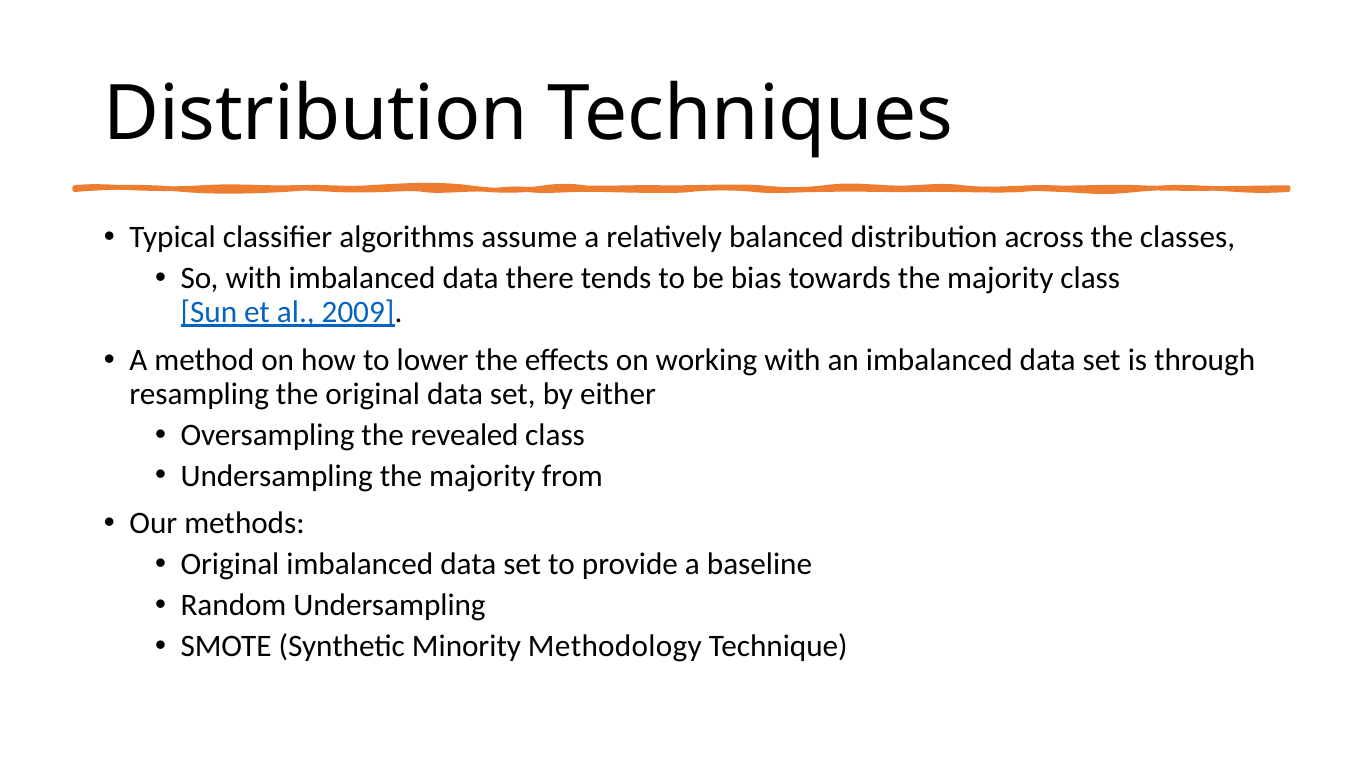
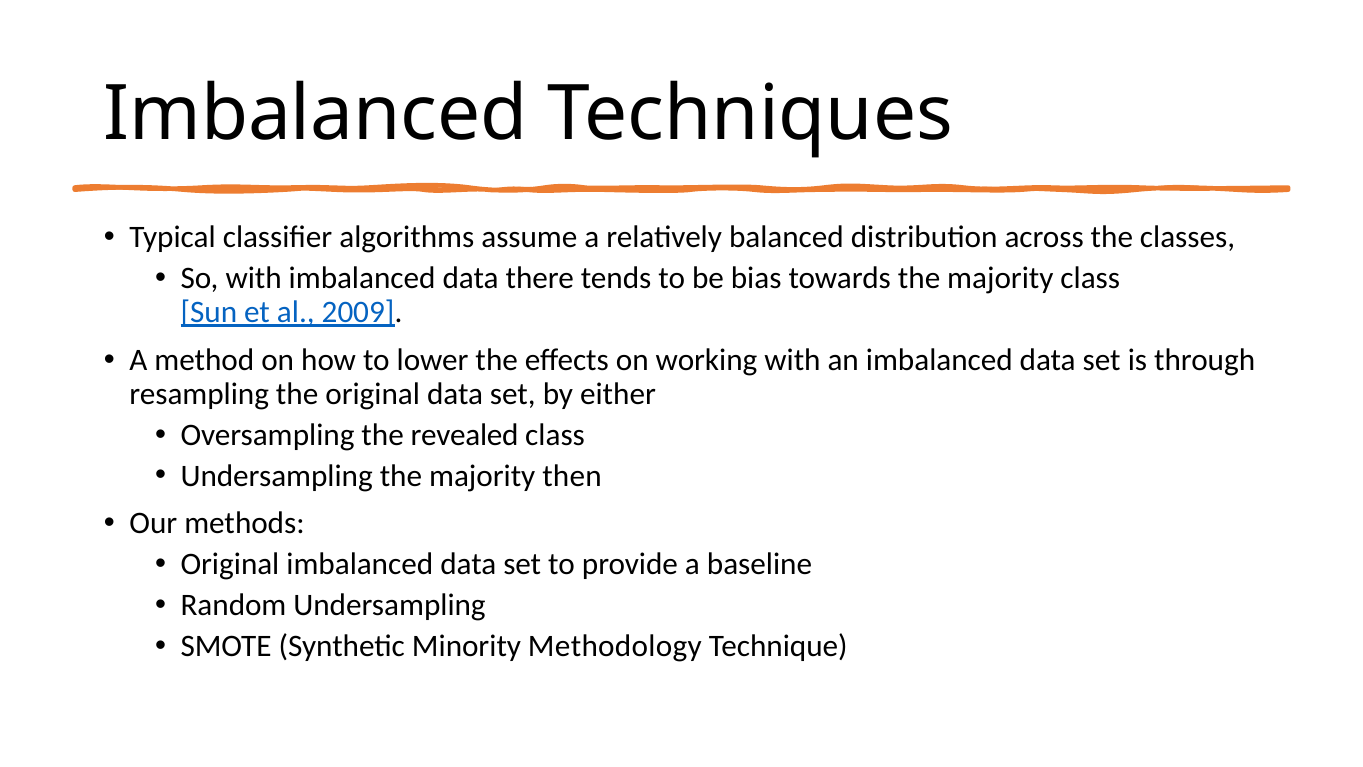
Distribution at (316, 114): Distribution -> Imbalanced
from: from -> then
